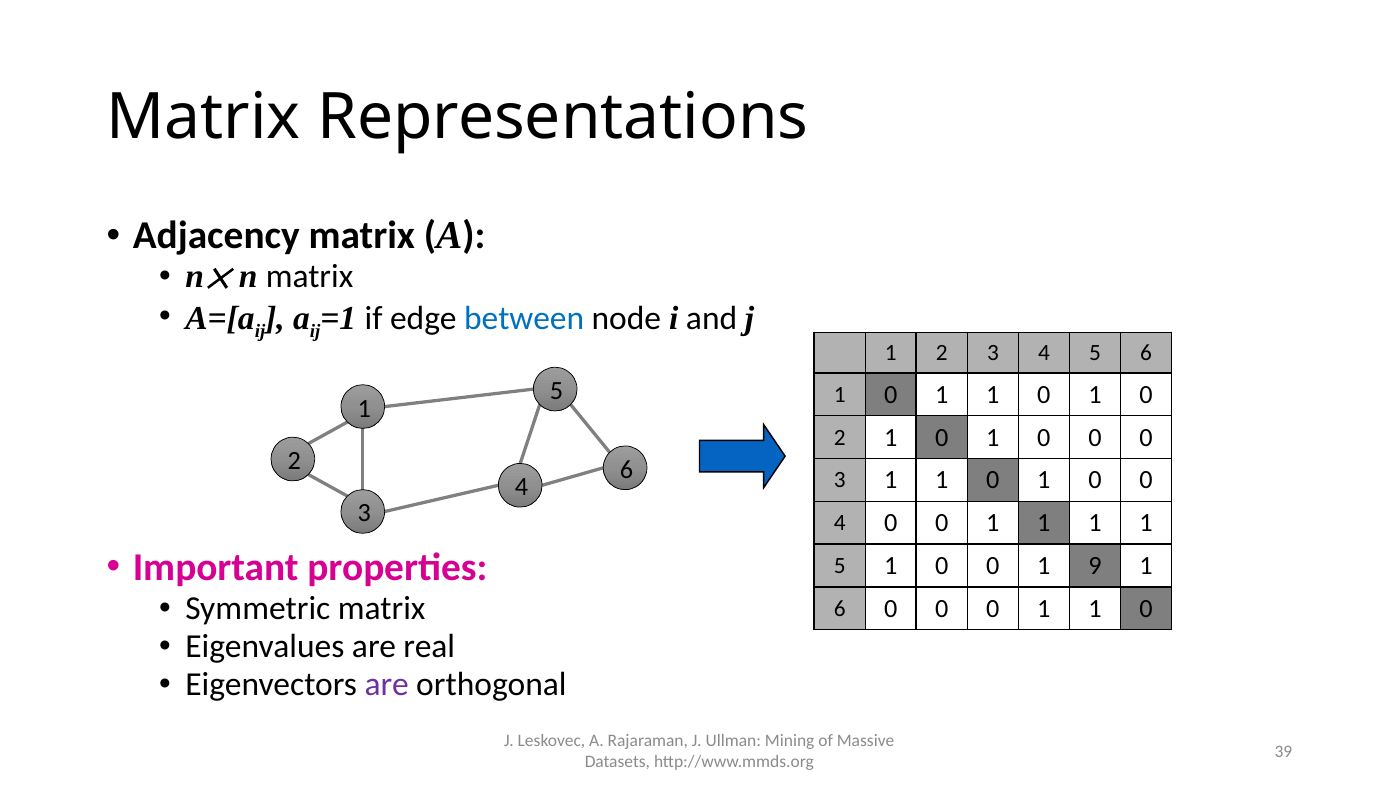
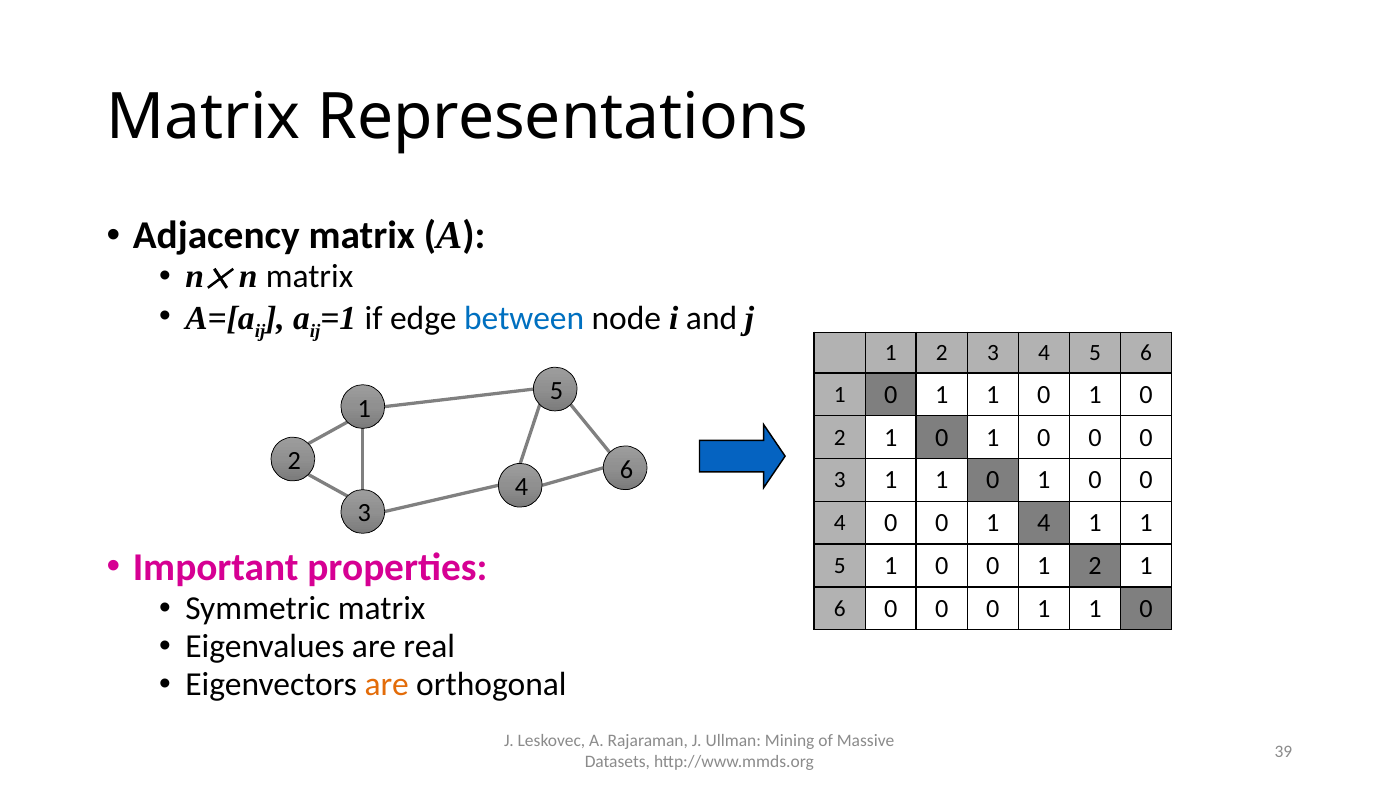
1 at (1044, 523): 1 -> 4
0 1 9: 9 -> 2
are at (387, 685) colour: purple -> orange
